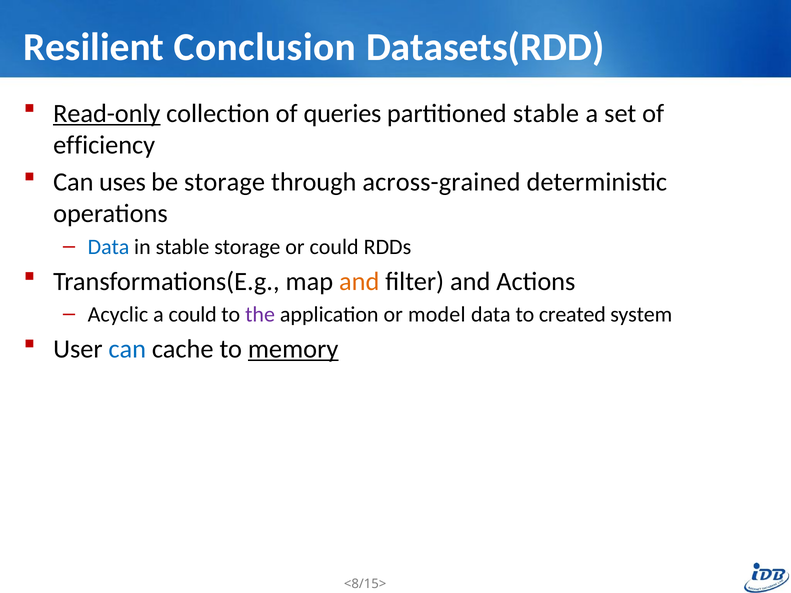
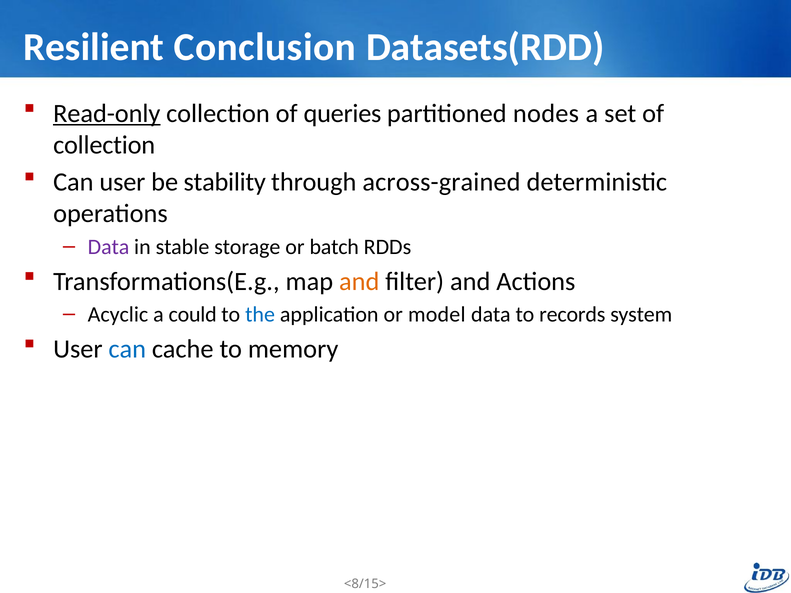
partitioned stable: stable -> nodes
efficiency at (104, 145): efficiency -> collection
Can uses: uses -> user
be storage: storage -> stability
Data at (109, 247) colour: blue -> purple
or could: could -> batch
the colour: purple -> blue
created: created -> records
memory underline: present -> none
